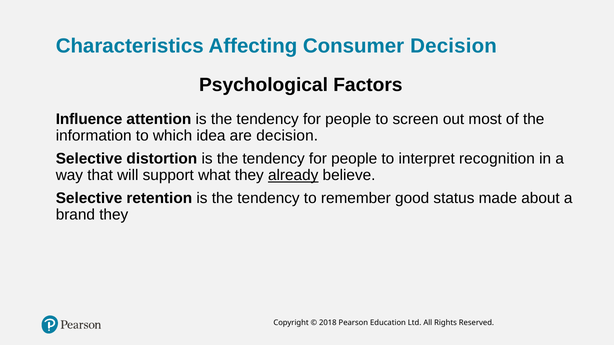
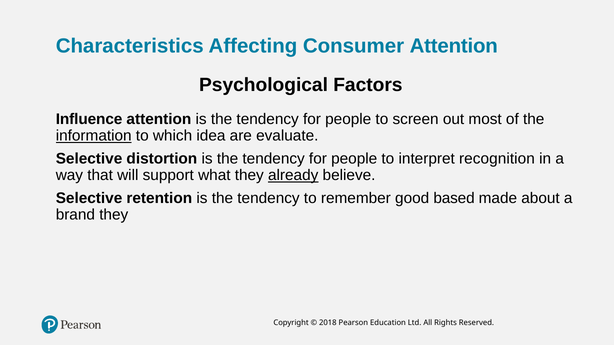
Consumer Decision: Decision -> Attention
information underline: none -> present
are decision: decision -> evaluate
status: status -> based
